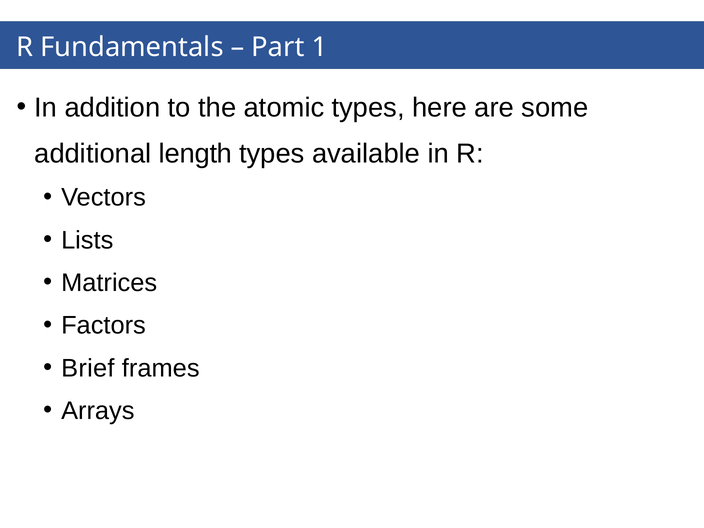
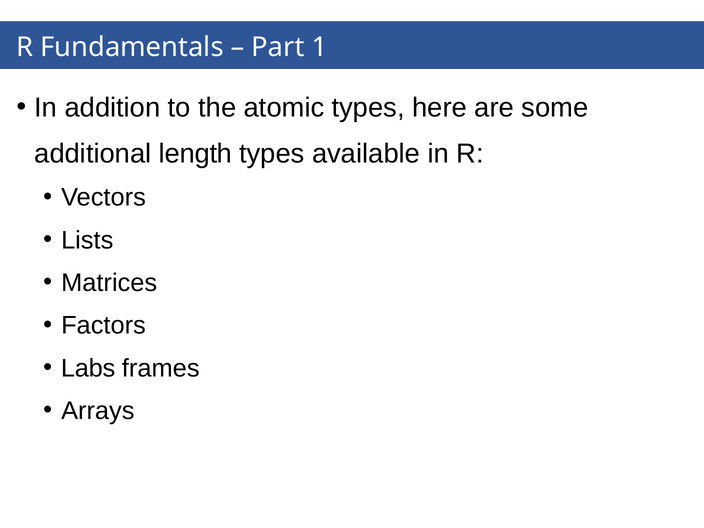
Brief: Brief -> Labs
